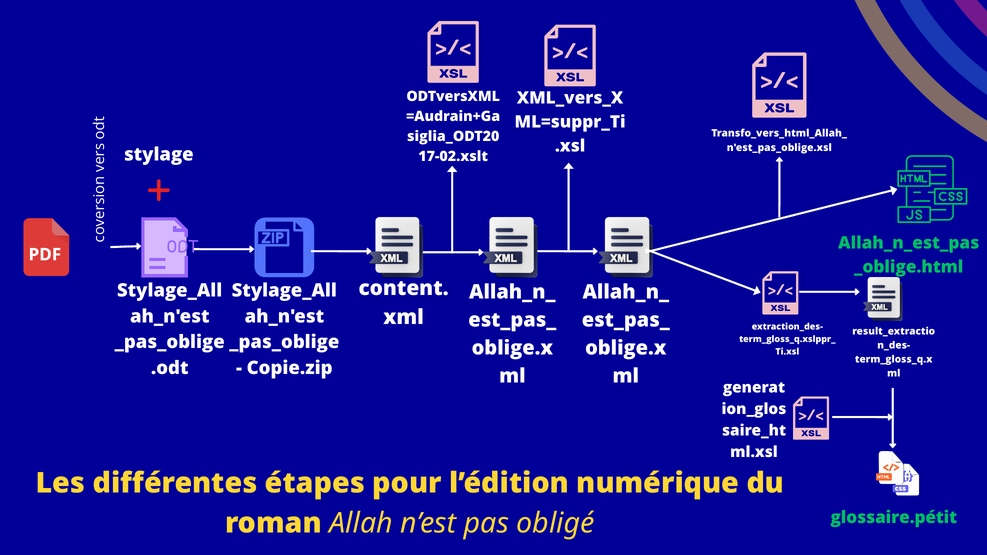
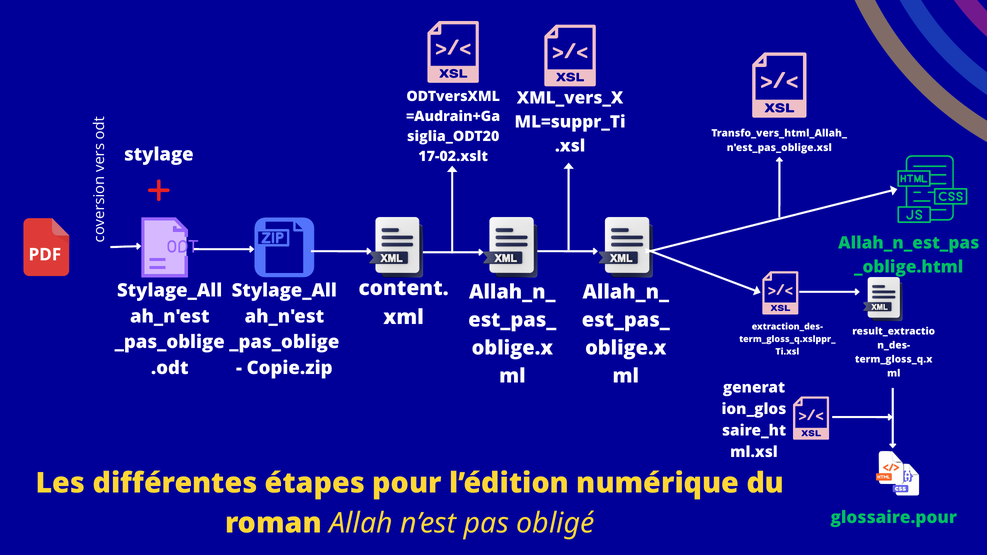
glossaire.pétit: glossaire.pétit -> glossaire.pour
